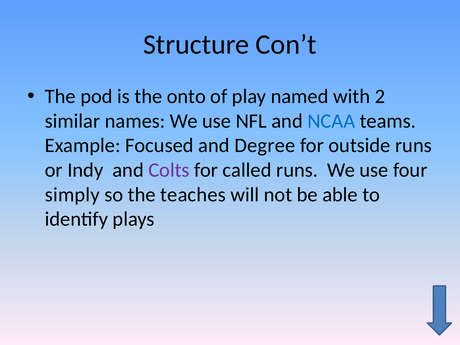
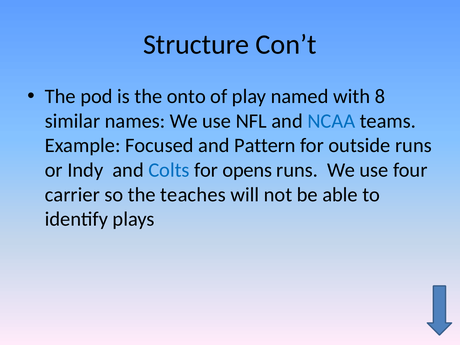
2: 2 -> 8
Degree: Degree -> Pattern
Colts colour: purple -> blue
called: called -> opens
simply: simply -> carrier
